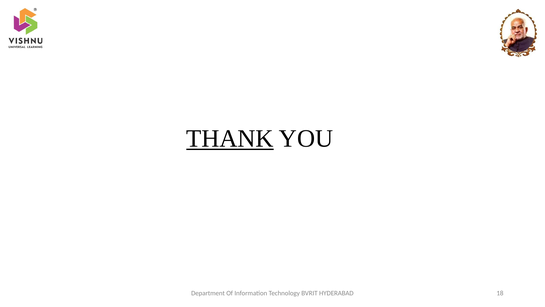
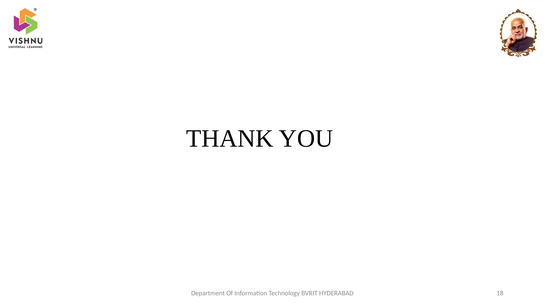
THANK underline: present -> none
